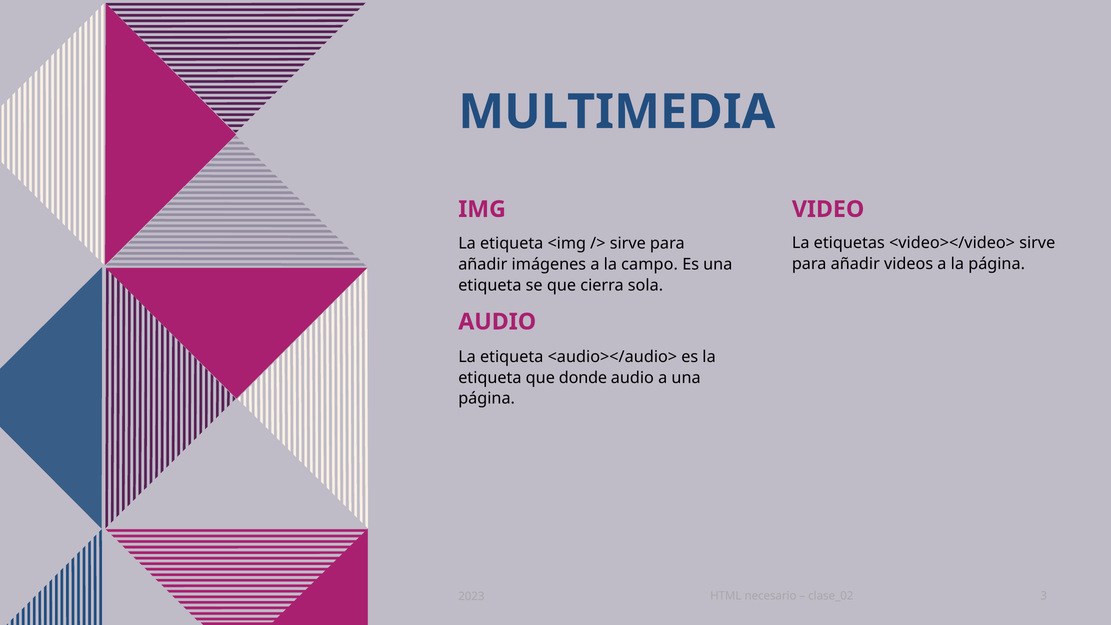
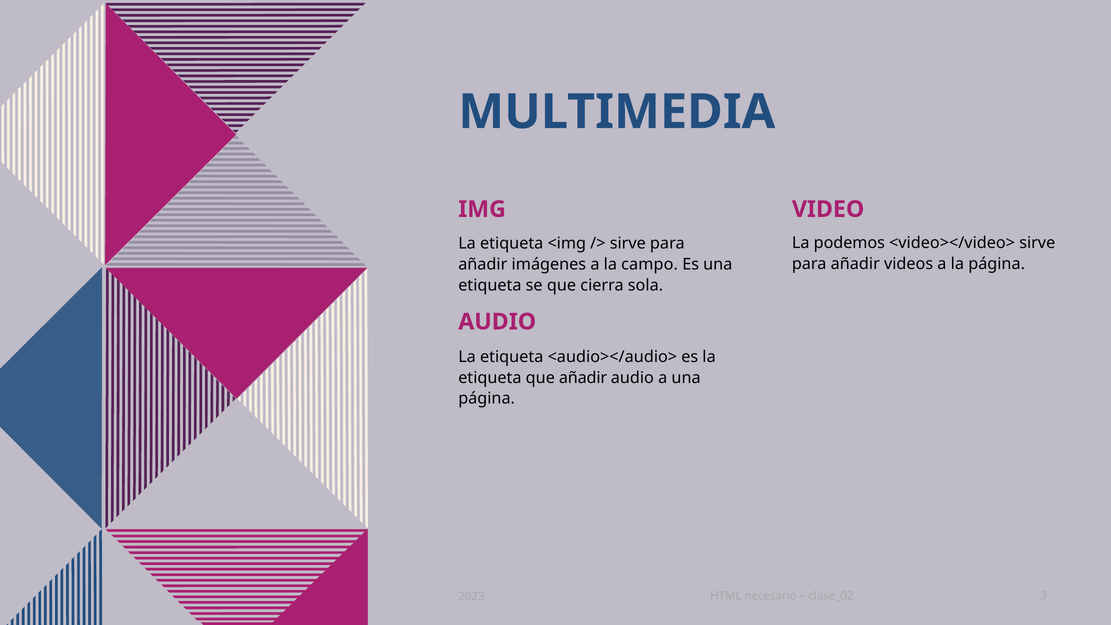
etiquetas: etiquetas -> podemos
que donde: donde -> añadir
